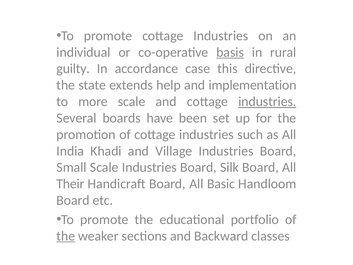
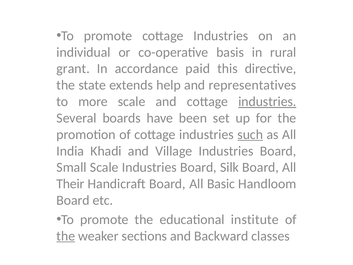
basis underline: present -> none
guilty: guilty -> grant
case: case -> paid
implementation: implementation -> representatives
such underline: none -> present
portfolio: portfolio -> institute
